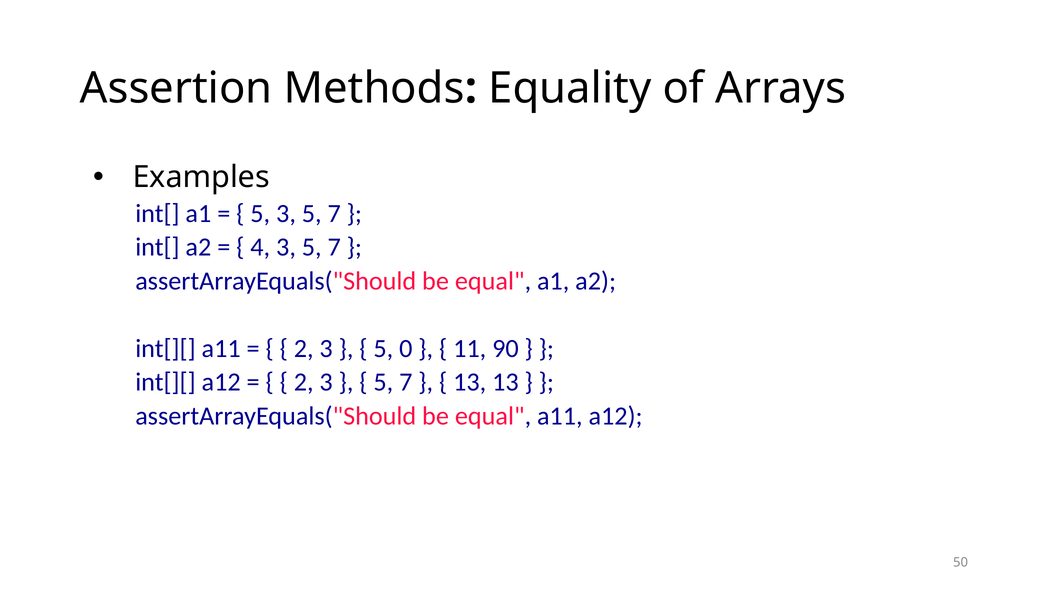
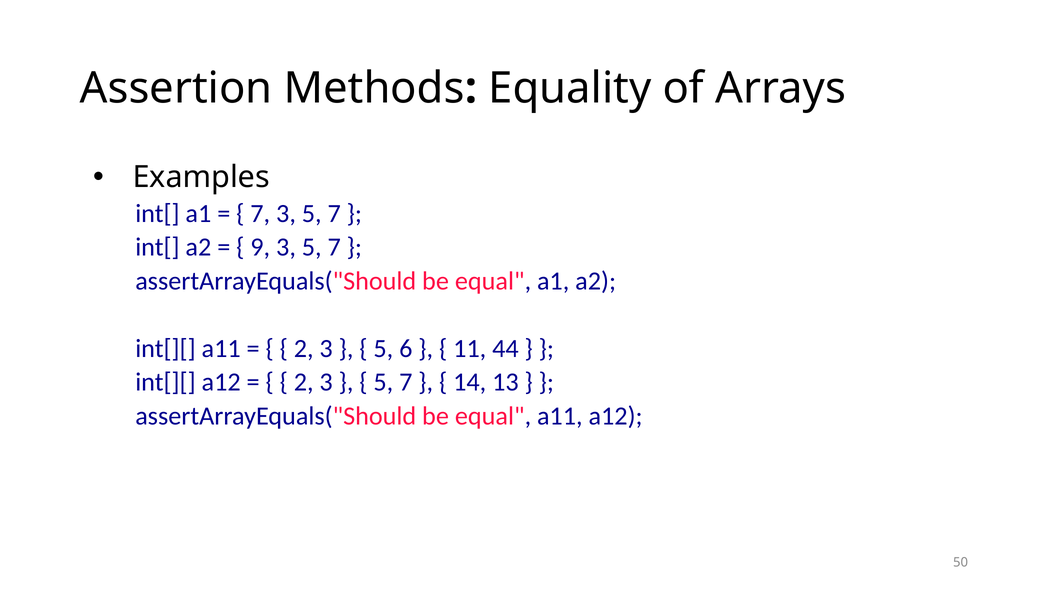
5 at (260, 213): 5 -> 7
4: 4 -> 9
0: 0 -> 6
90: 90 -> 44
13 at (470, 382): 13 -> 14
